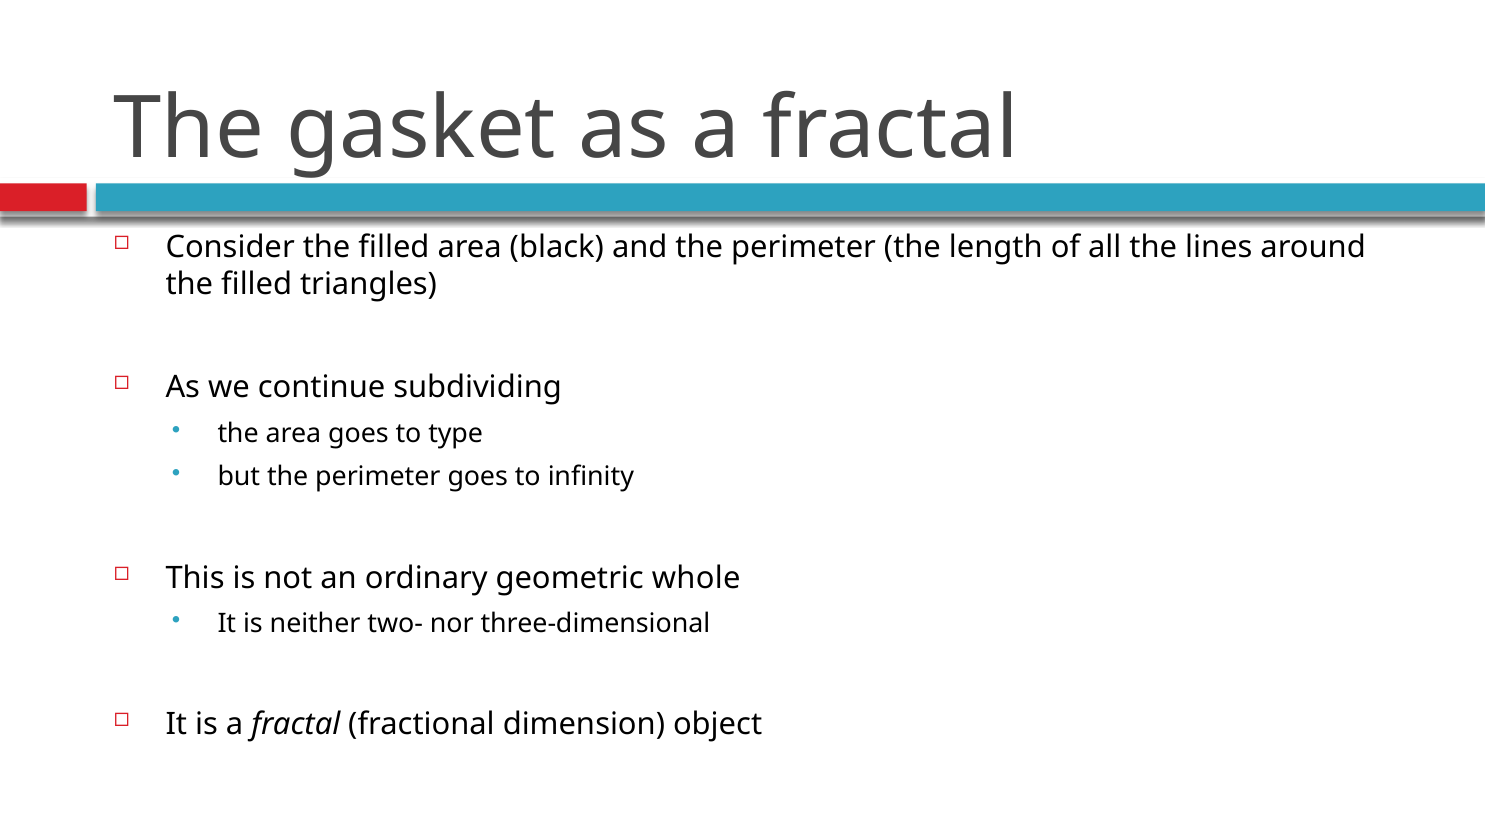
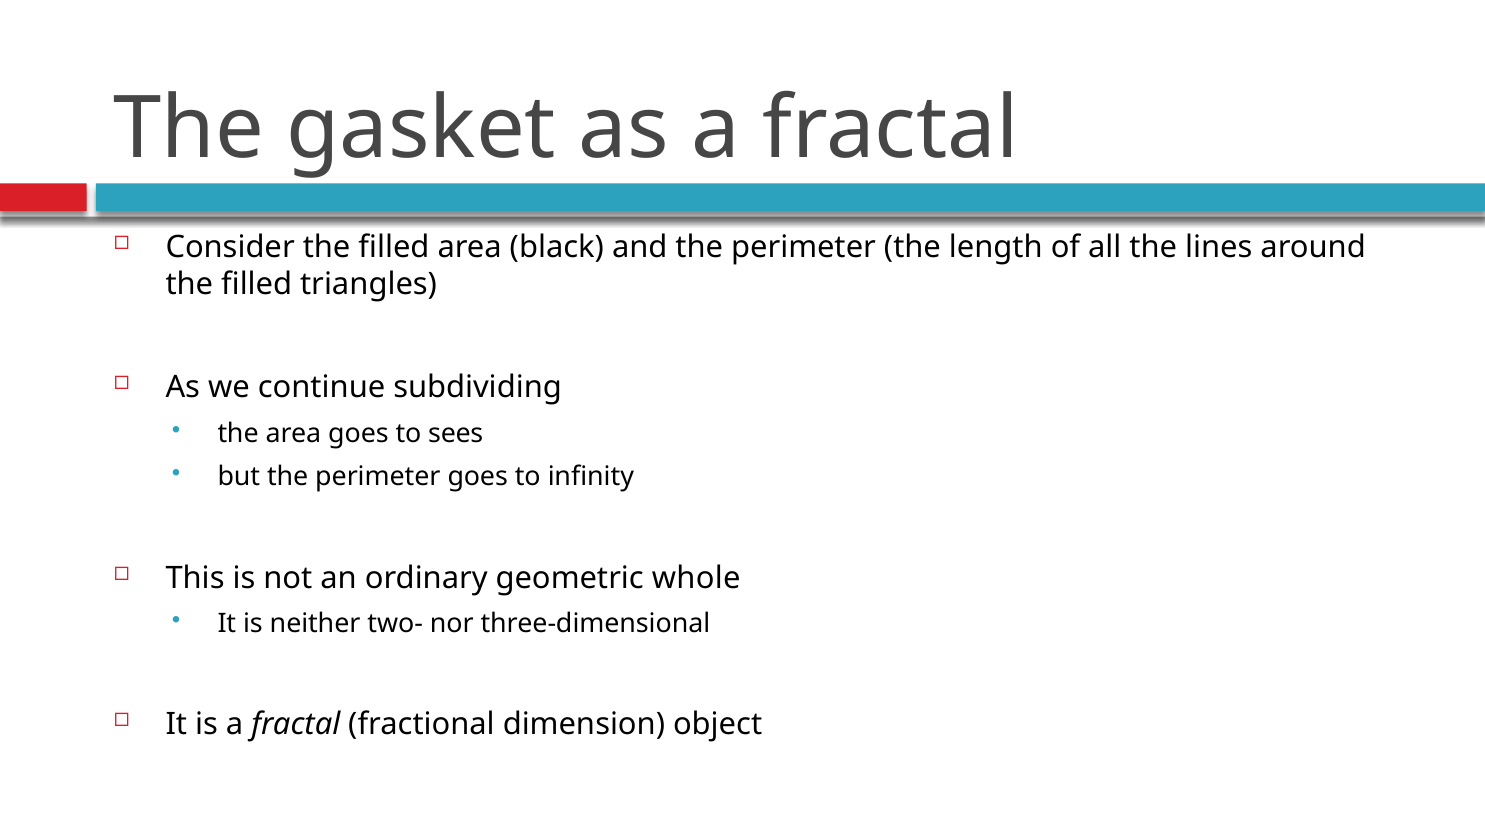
type: type -> sees
